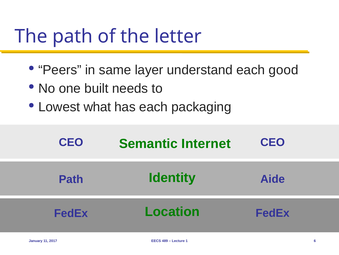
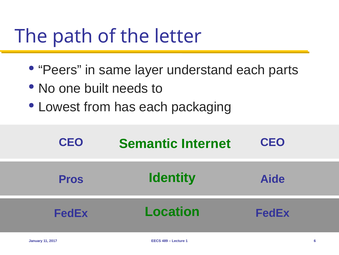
good: good -> parts
what: what -> from
Path at (71, 179): Path -> Pros
